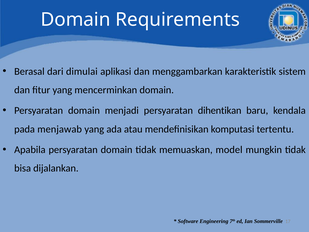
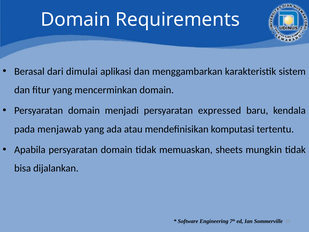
dihentikan: dihentikan -> expressed
model: model -> sheets
